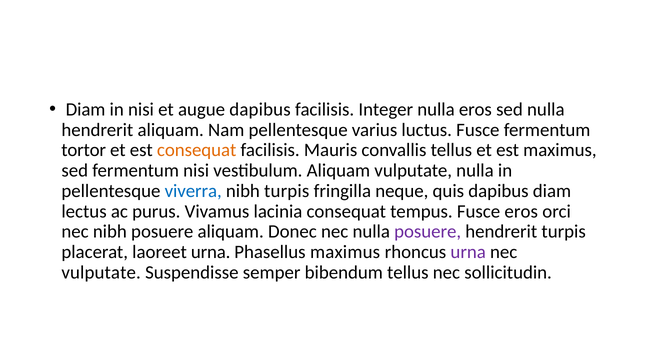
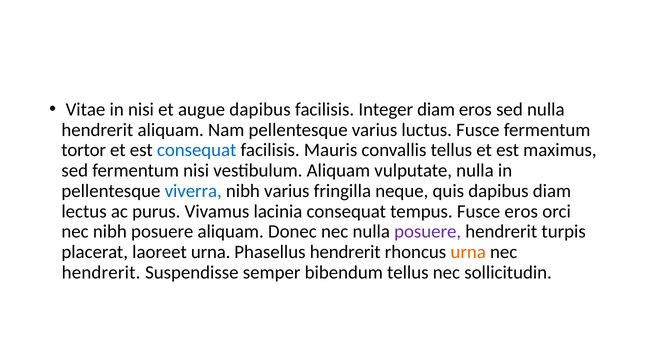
Diam at (86, 109): Diam -> Vitae
Integer nulla: nulla -> diam
consequat at (197, 150) colour: orange -> blue
nibh turpis: turpis -> varius
Phasellus maximus: maximus -> hendrerit
urna at (468, 252) colour: purple -> orange
vulputate at (101, 272): vulputate -> hendrerit
